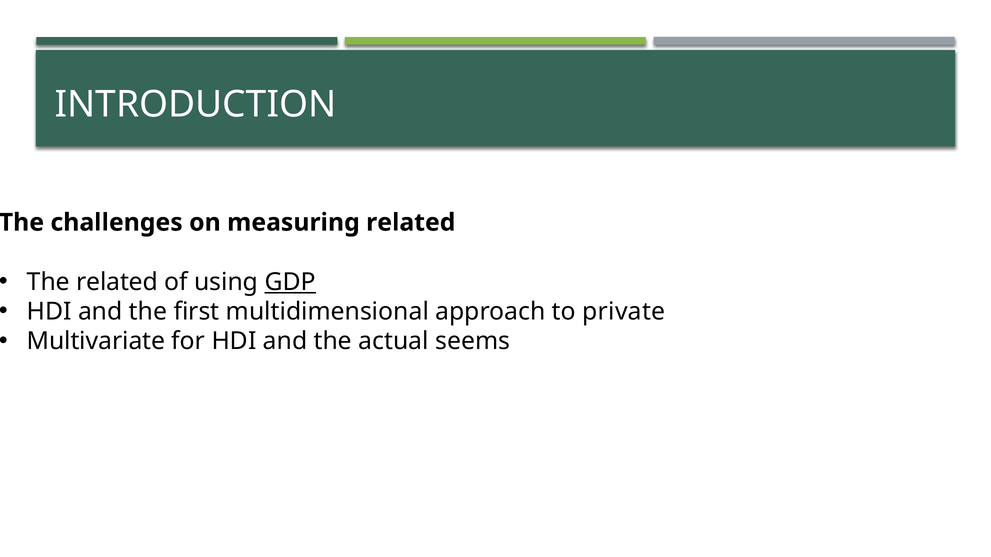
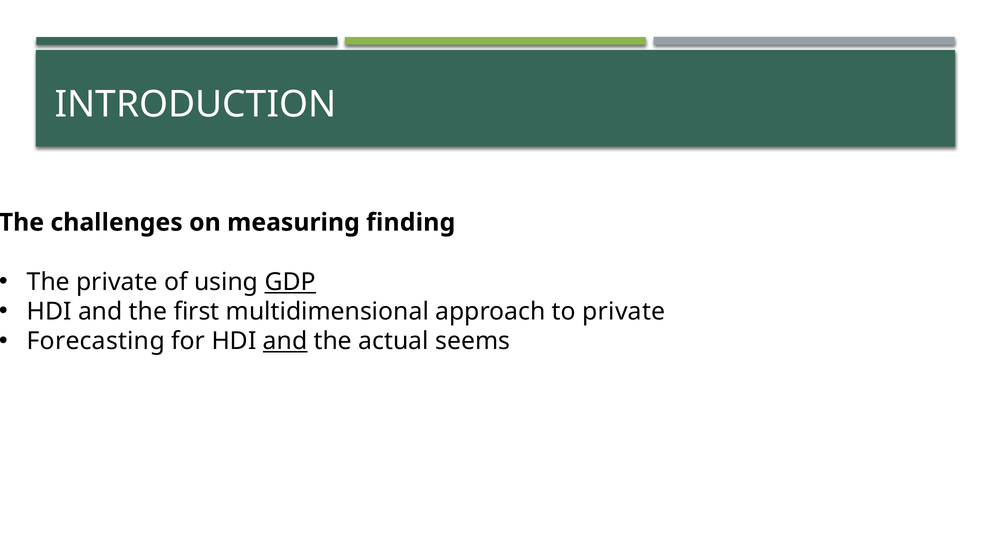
measuring related: related -> finding
The related: related -> private
Multivariate: Multivariate -> Forecasting
and at (285, 342) underline: none -> present
